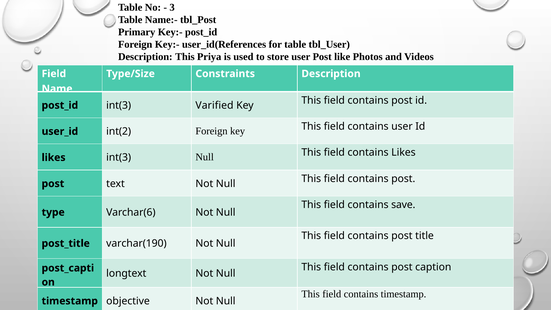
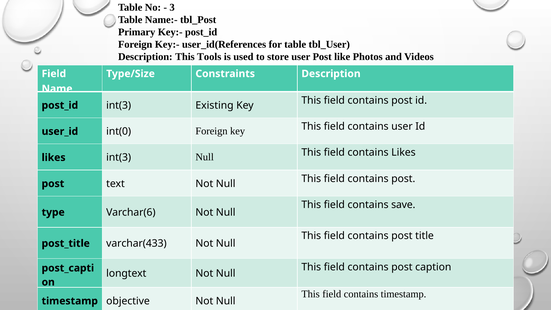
Priya: Priya -> Tools
Varified: Varified -> Existing
int(2: int(2 -> int(0
varchar(190: varchar(190 -> varchar(433
